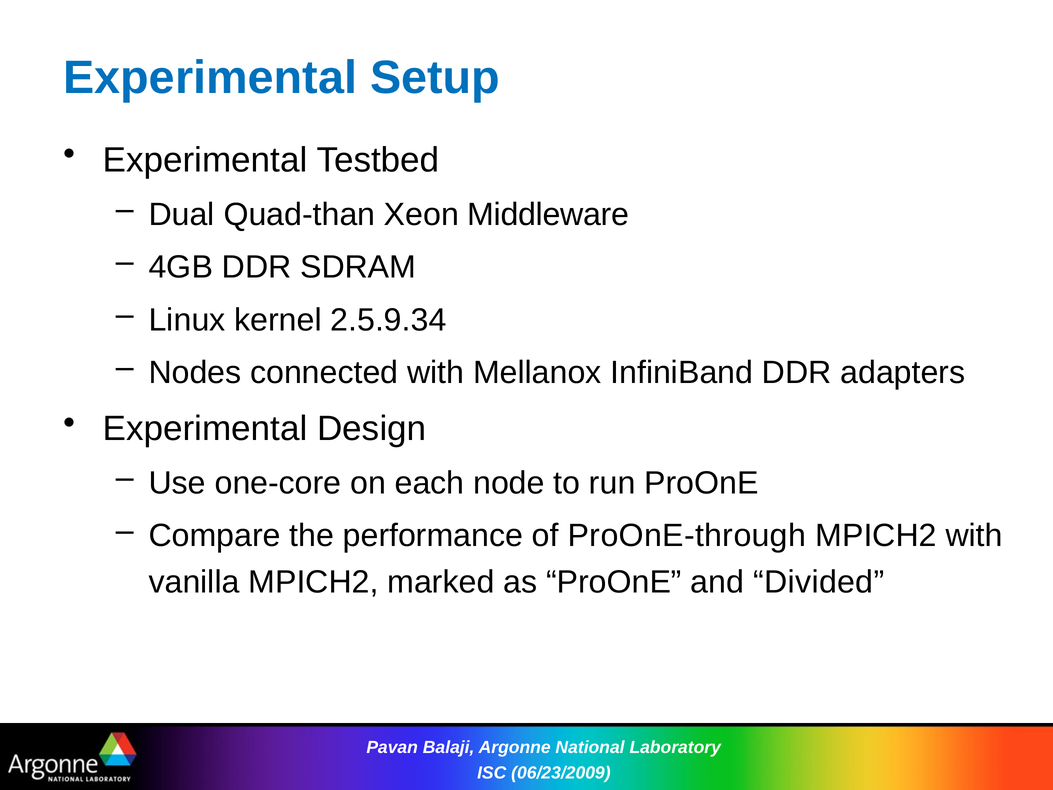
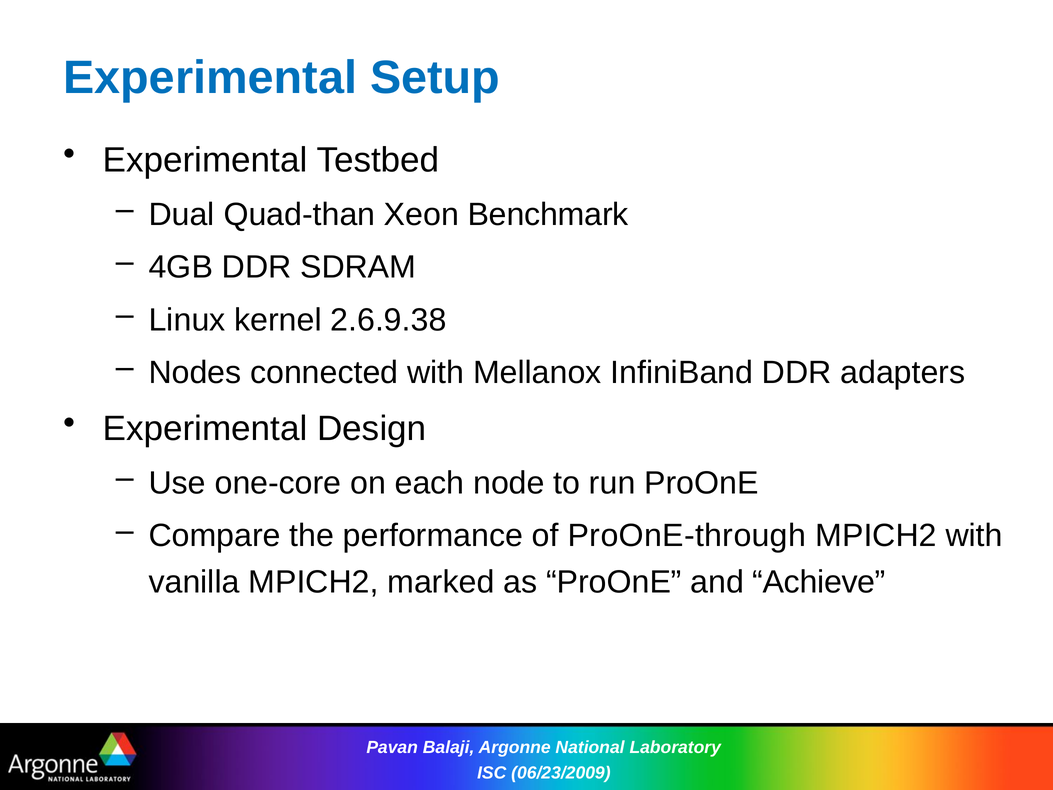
Middleware: Middleware -> Benchmark
2.5.9.34: 2.5.9.34 -> 2.6.9.38
Divided: Divided -> Achieve
